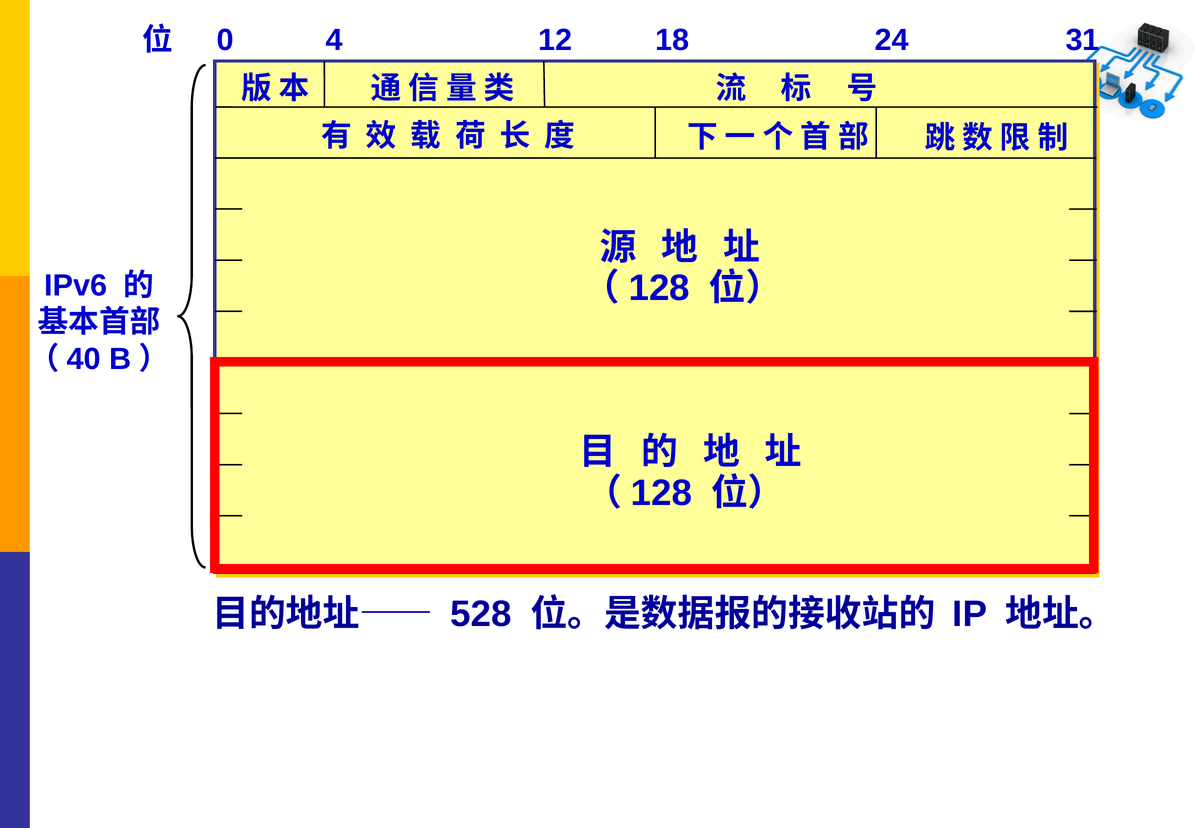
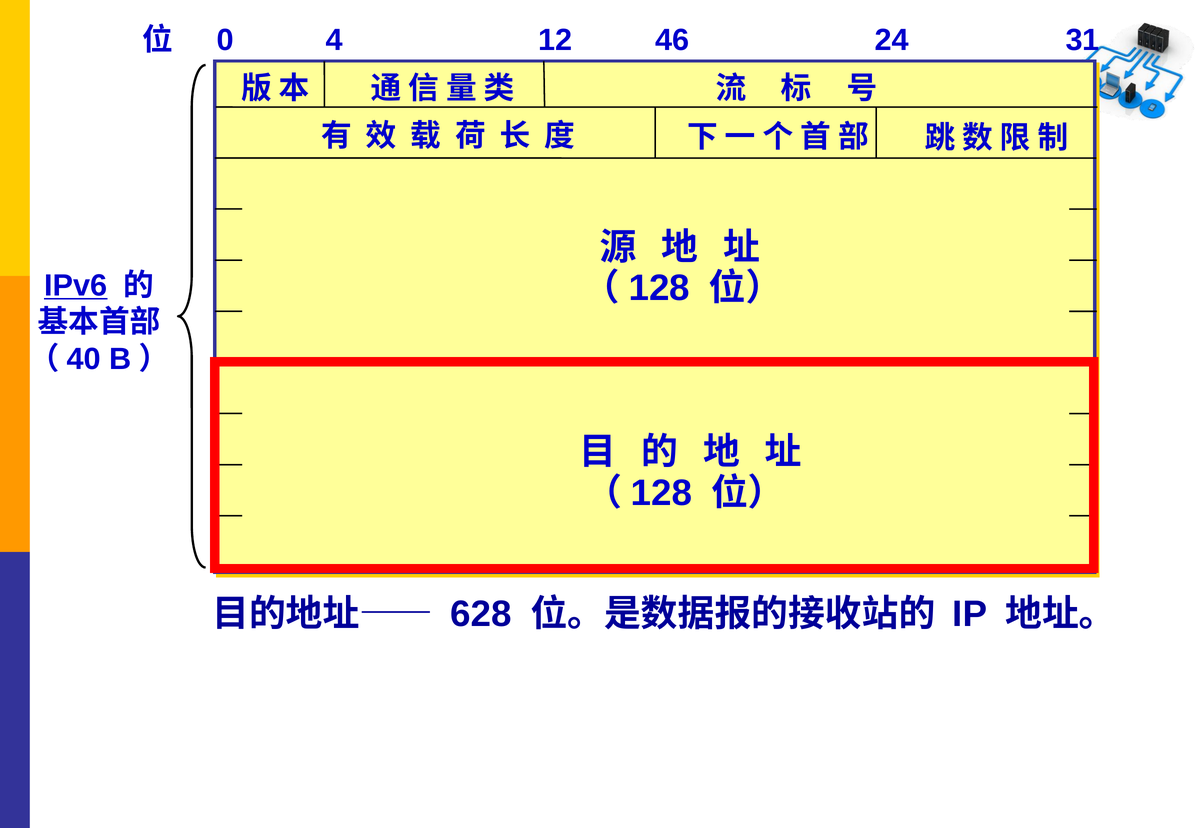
18: 18 -> 46
IPv6 underline: none -> present
528: 528 -> 628
